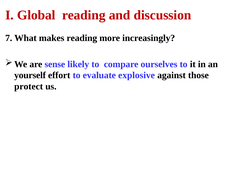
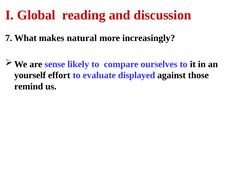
makes reading: reading -> natural
explosive: explosive -> displayed
protect: protect -> remind
